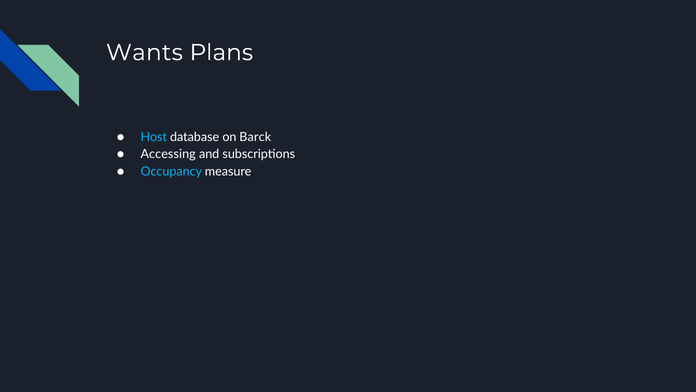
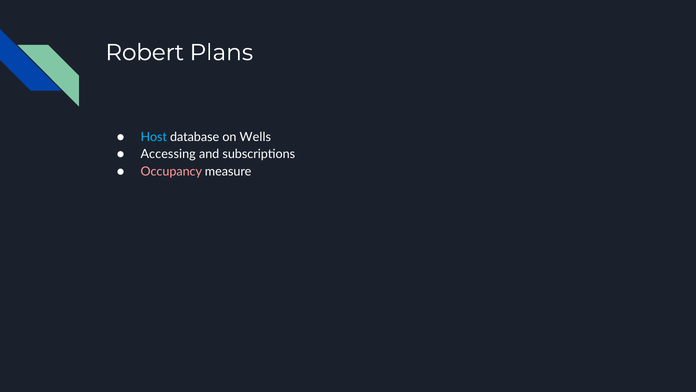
Wants: Wants -> Robert
Barck: Barck -> Wells
Occupancy colour: light blue -> pink
